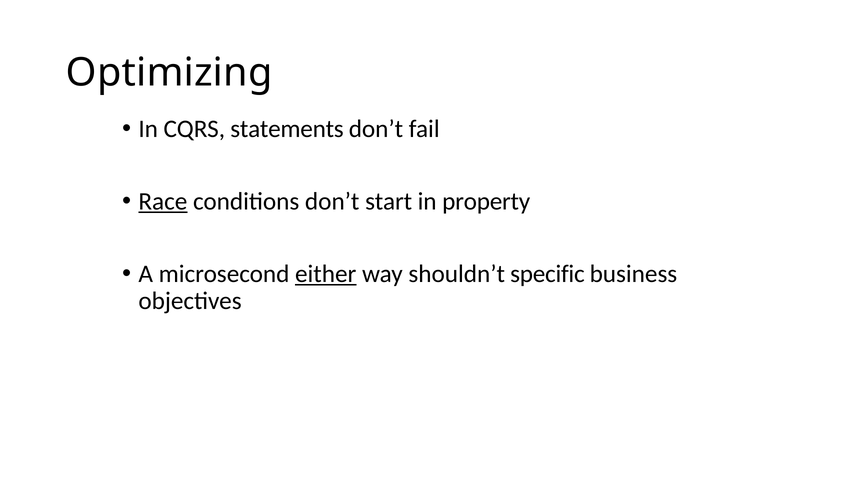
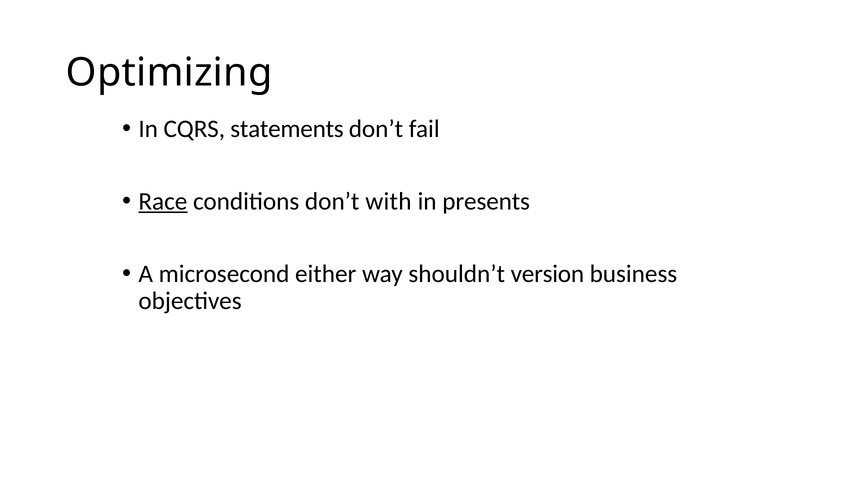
start: start -> with
property: property -> presents
either underline: present -> none
specific: specific -> version
